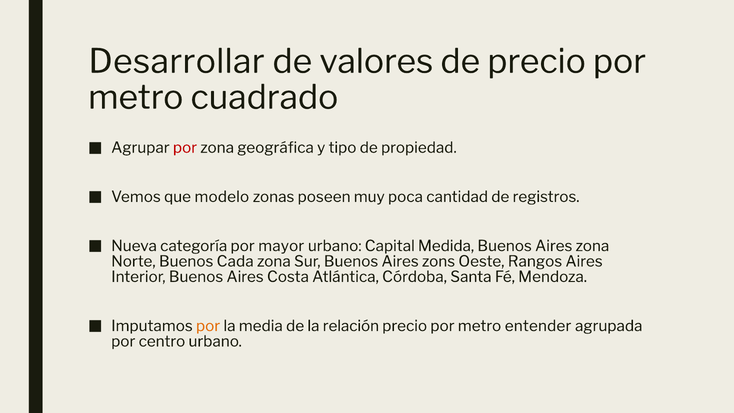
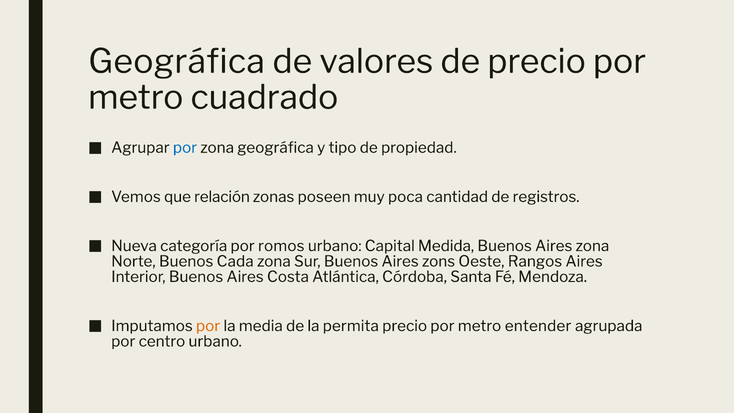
Desarrollar at (177, 62): Desarrollar -> Geográfica
por at (185, 148) colour: red -> blue
modelo: modelo -> relación
mayor: mayor -> romos
relación: relación -> permita
